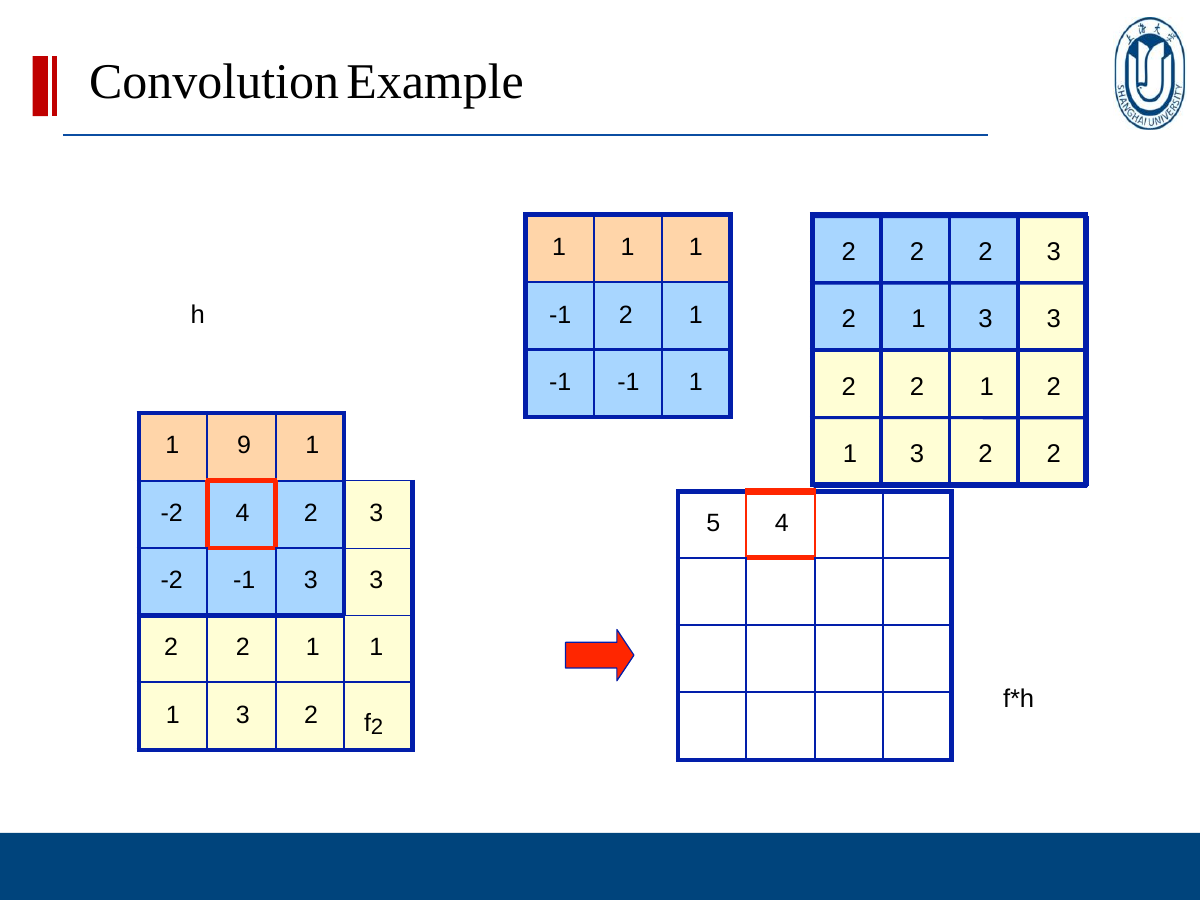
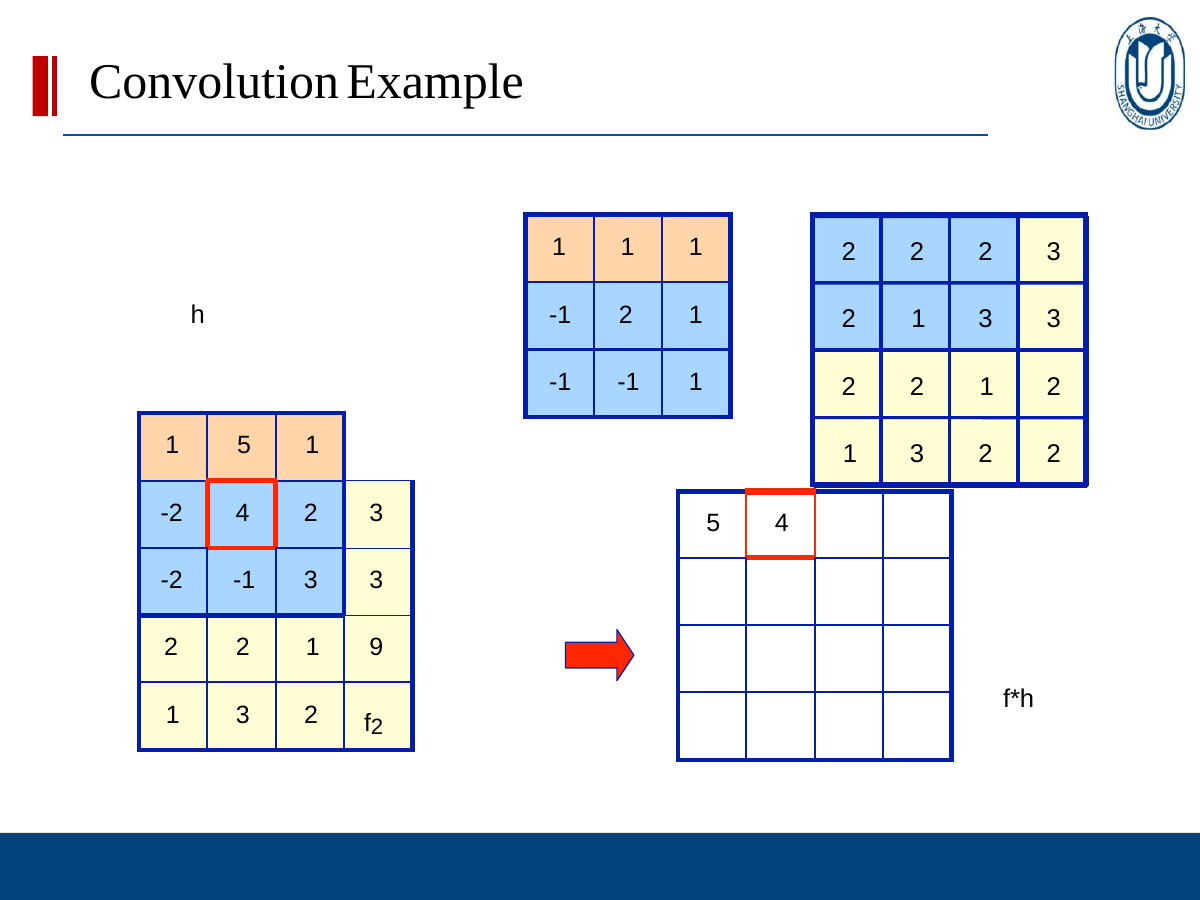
1 9: 9 -> 5
2 1 1: 1 -> 9
